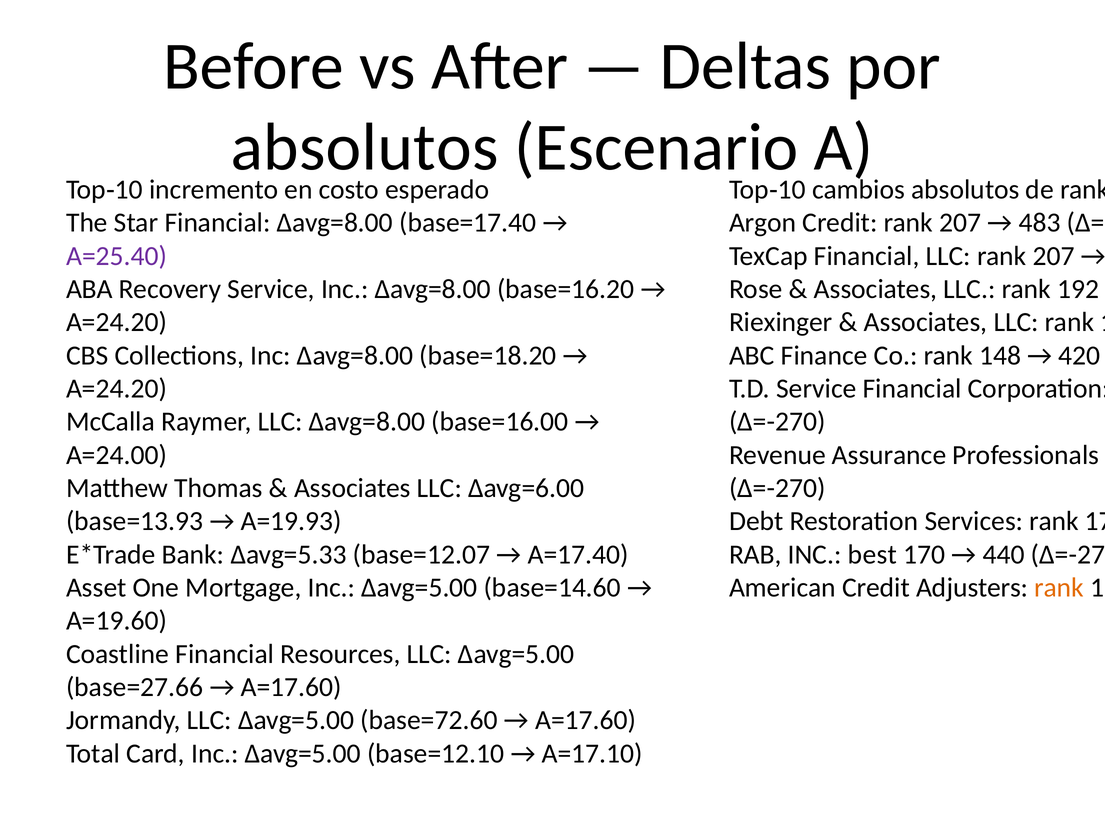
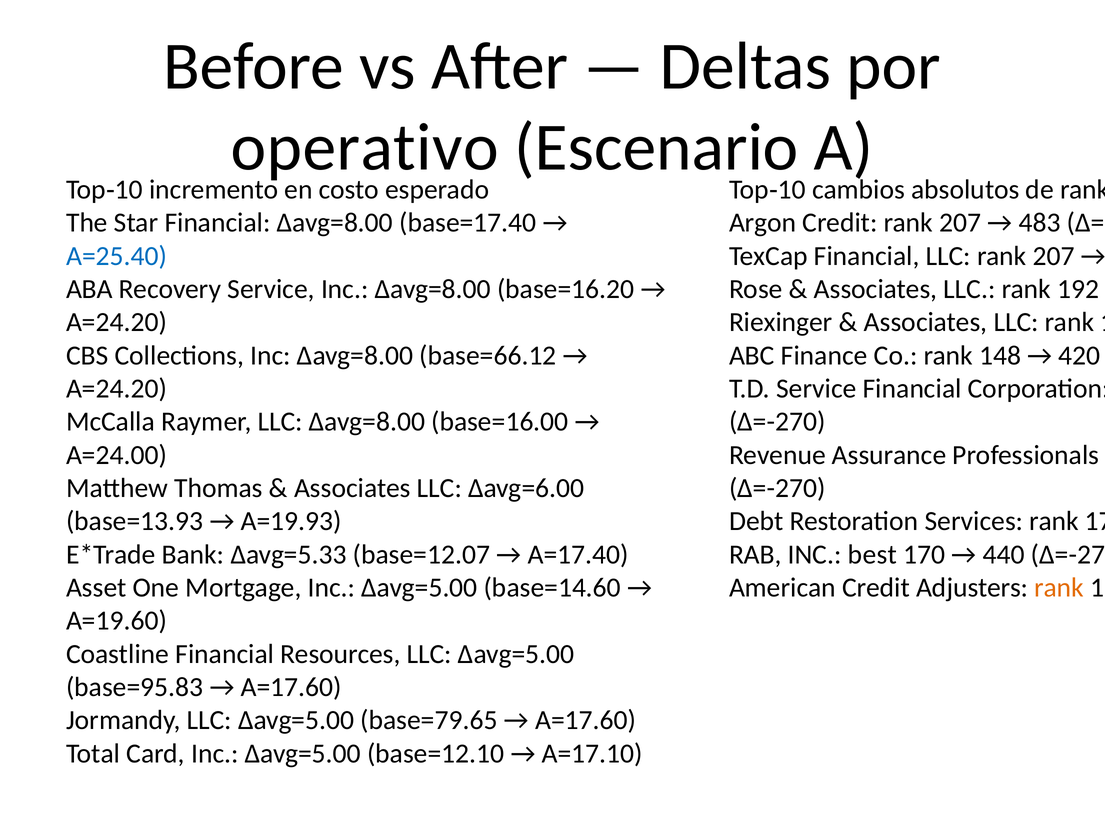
absolutos at (365, 147): absolutos -> operativo
A=25.40 colour: purple -> blue
base=18.20: base=18.20 -> base=66.12
base=27.66: base=27.66 -> base=95.83
base=72.60: base=72.60 -> base=79.65
